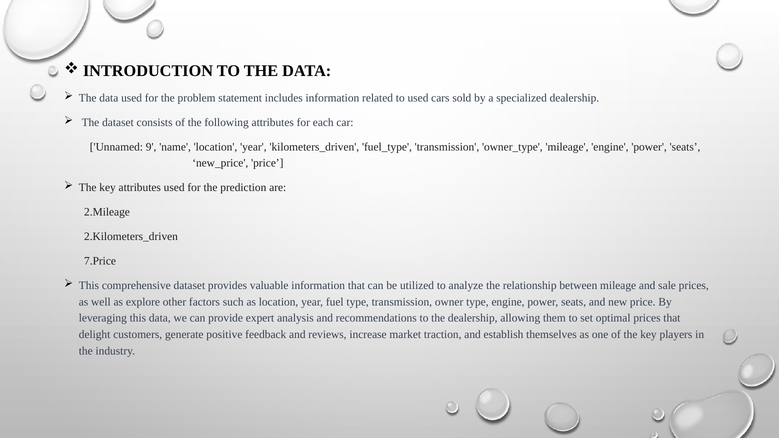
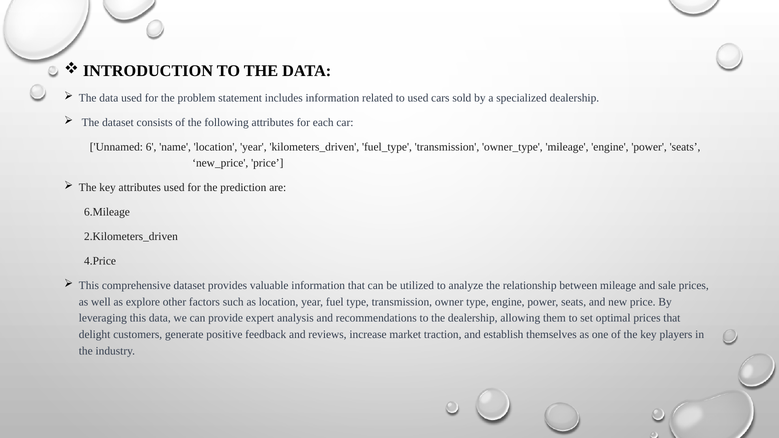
9: 9 -> 6
2.Mileage: 2.Mileage -> 6.Mileage
7.Price: 7.Price -> 4.Price
